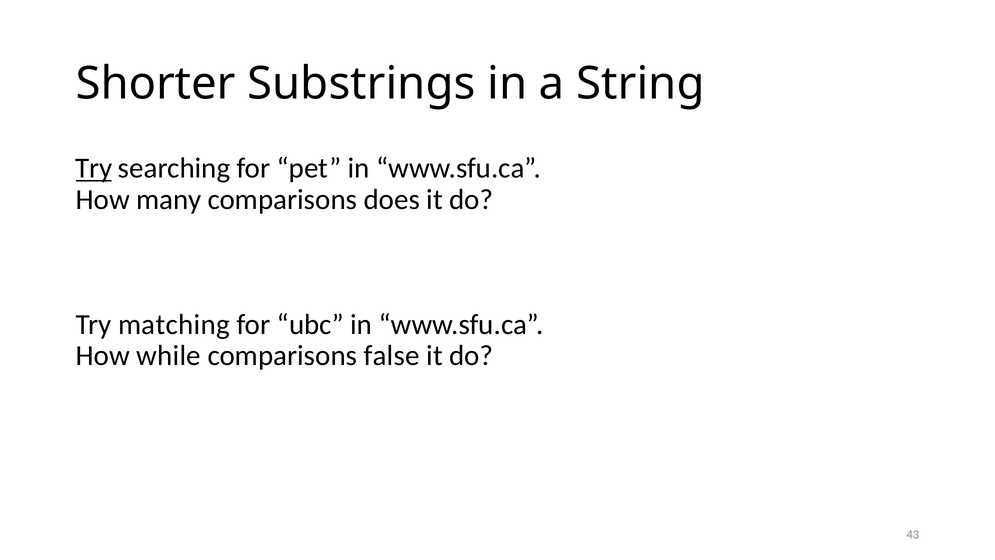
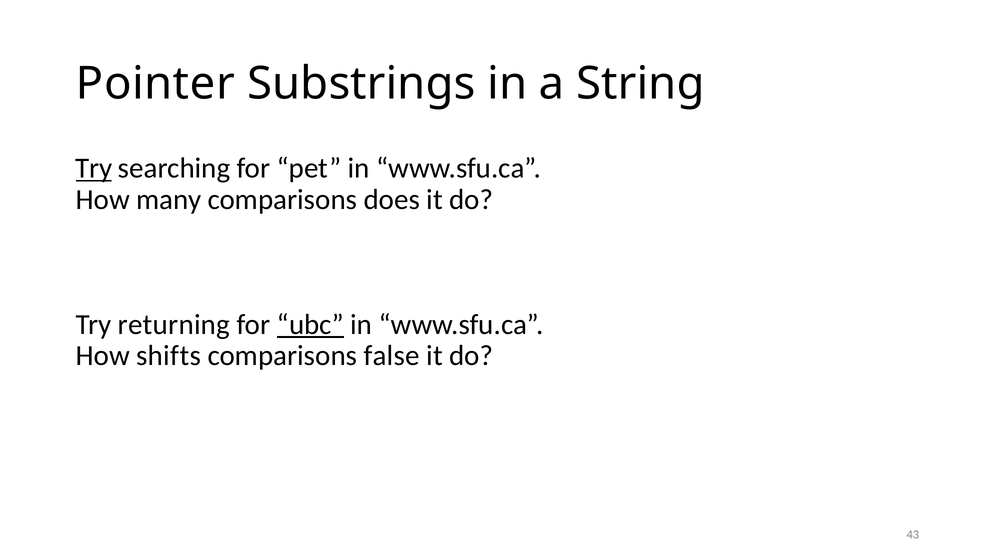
Shorter: Shorter -> Pointer
matching: matching -> returning
ubc underline: none -> present
while: while -> shifts
